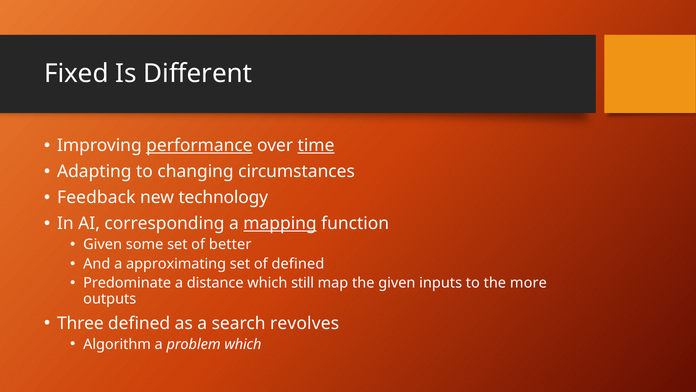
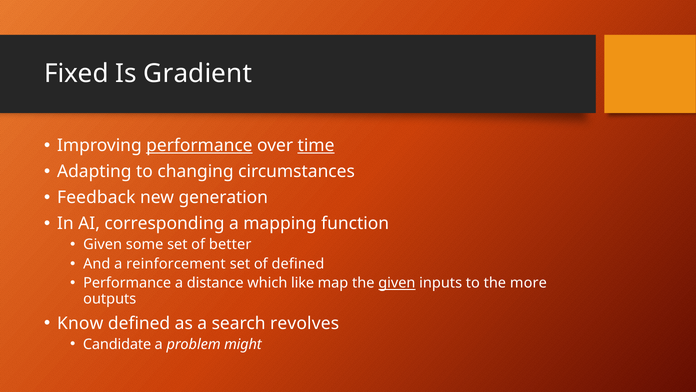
Different: Different -> Gradient
technology: technology -> generation
mapping underline: present -> none
approximating: approximating -> reinforcement
Predominate at (127, 283): Predominate -> Performance
still: still -> like
given at (397, 283) underline: none -> present
Three: Three -> Know
Algorithm: Algorithm -> Candidate
problem which: which -> might
